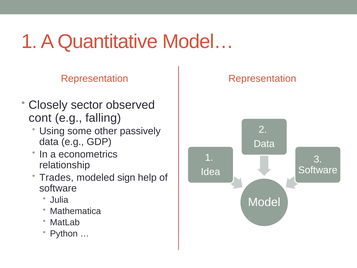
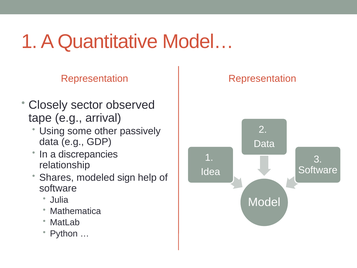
cont: cont -> tape
falling: falling -> arrival
econometrics: econometrics -> discrepancies
Trades: Trades -> Shares
